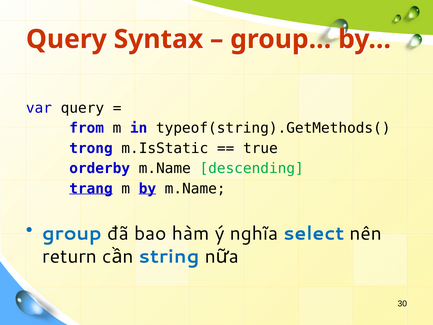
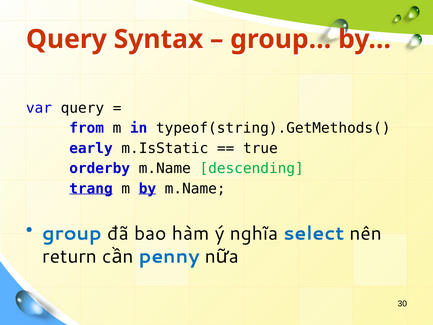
trong: trong -> early
string: string -> penny
